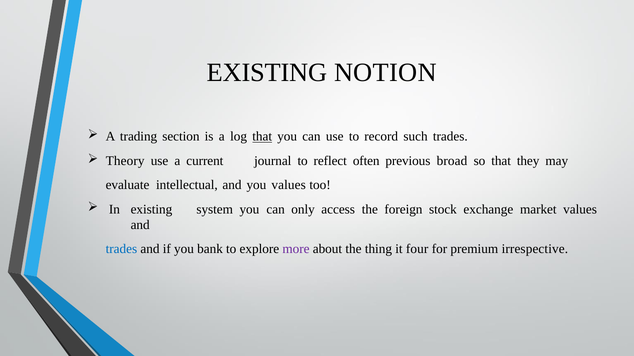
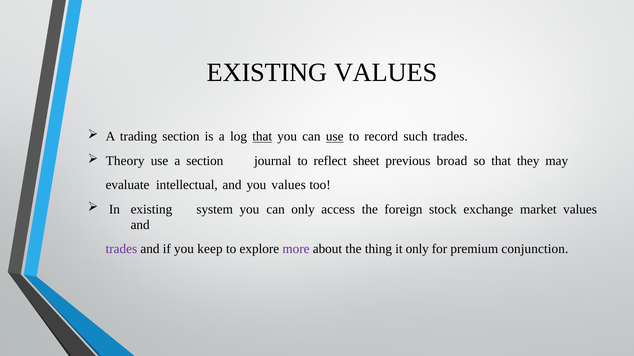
EXISTING NOTION: NOTION -> VALUES
use at (335, 137) underline: none -> present
a current: current -> section
often: often -> sheet
trades at (121, 249) colour: blue -> purple
bank: bank -> keep
it four: four -> only
irrespective: irrespective -> conjunction
